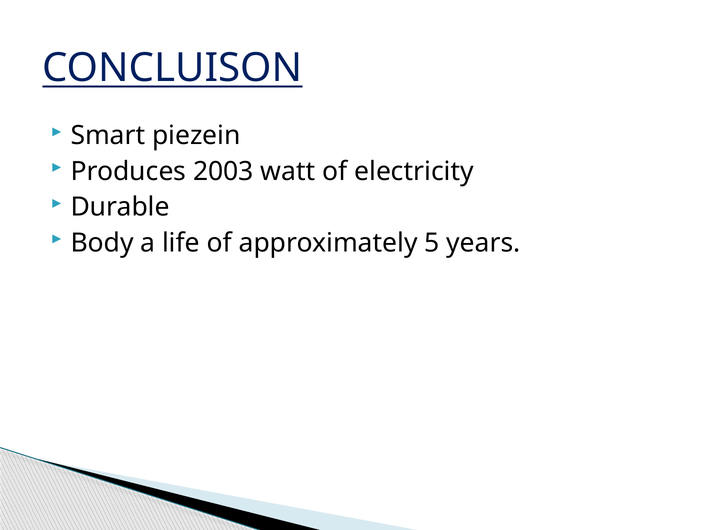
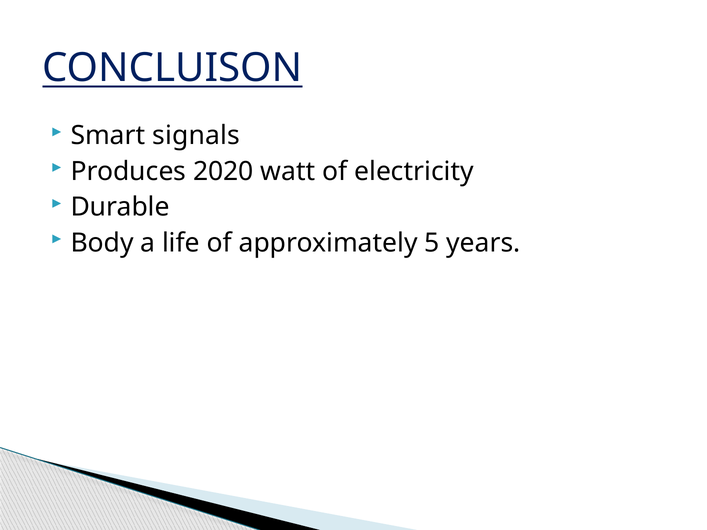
piezein: piezein -> signals
2003: 2003 -> 2020
